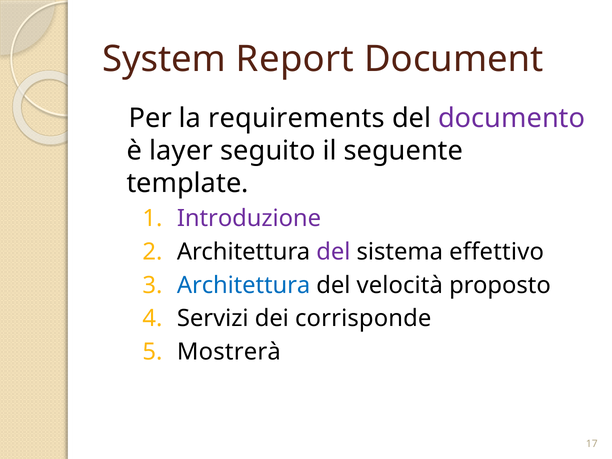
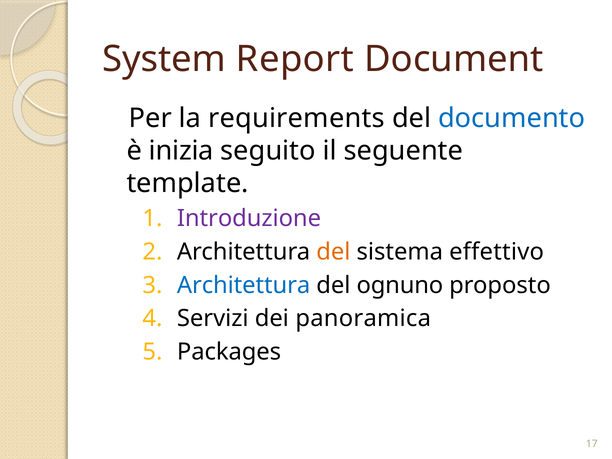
documento colour: purple -> blue
layer: layer -> inizia
del at (333, 252) colour: purple -> orange
velocità: velocità -> ognuno
corrisponde: corrisponde -> panoramica
Mostrerà: Mostrerà -> Packages
